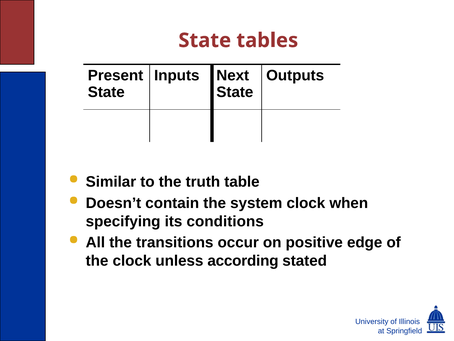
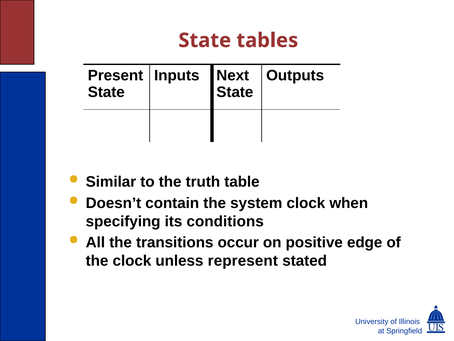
according: according -> represent
